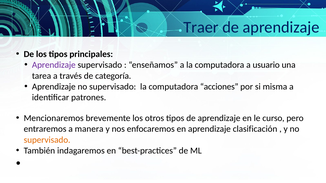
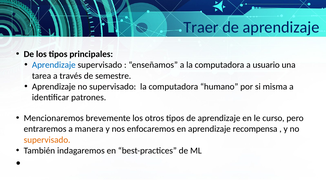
Aprendizaje at (54, 65) colour: purple -> blue
categoría: categoría -> semestre
acciones: acciones -> humano
clasificación: clasificación -> recompensa
